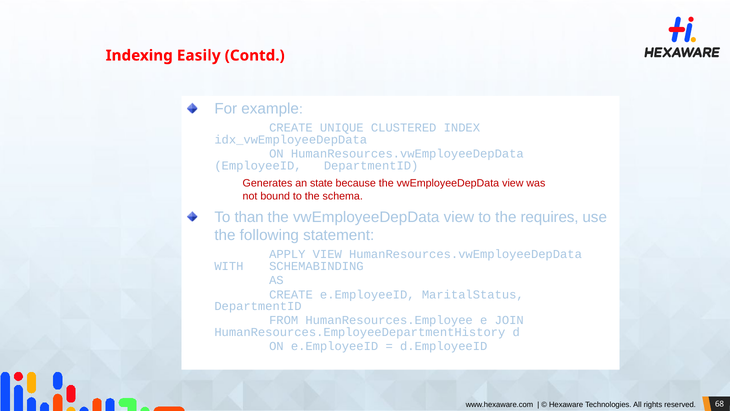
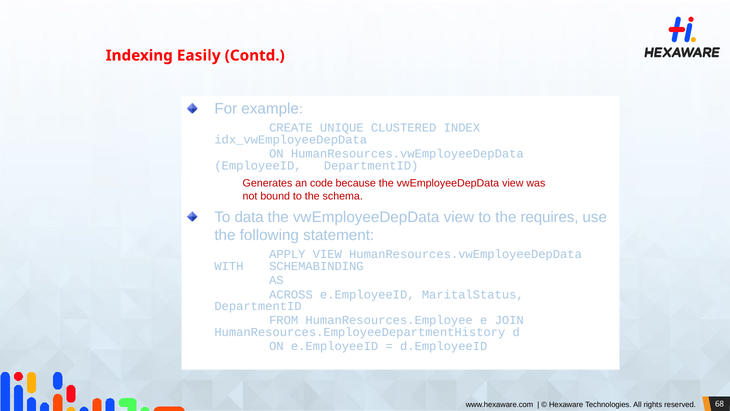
state: state -> code
than: than -> data
CREATE at (291, 294): CREATE -> ACROSS
